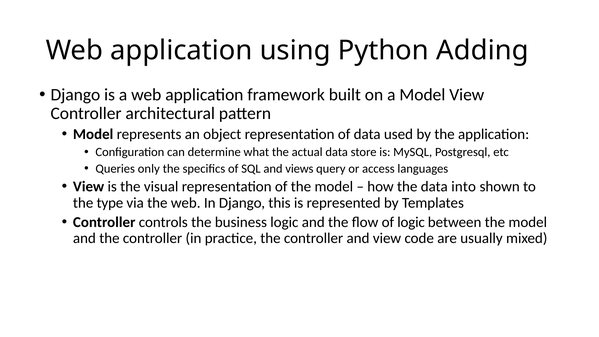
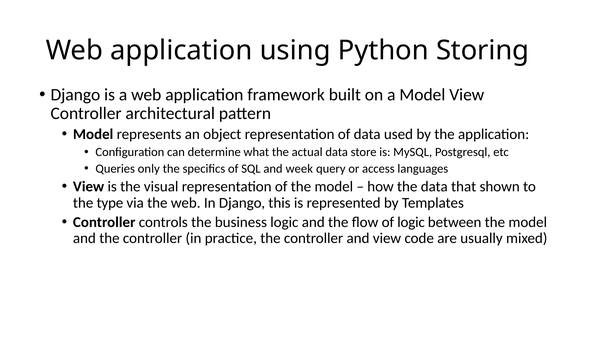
Adding: Adding -> Storing
views: views -> week
into: into -> that
